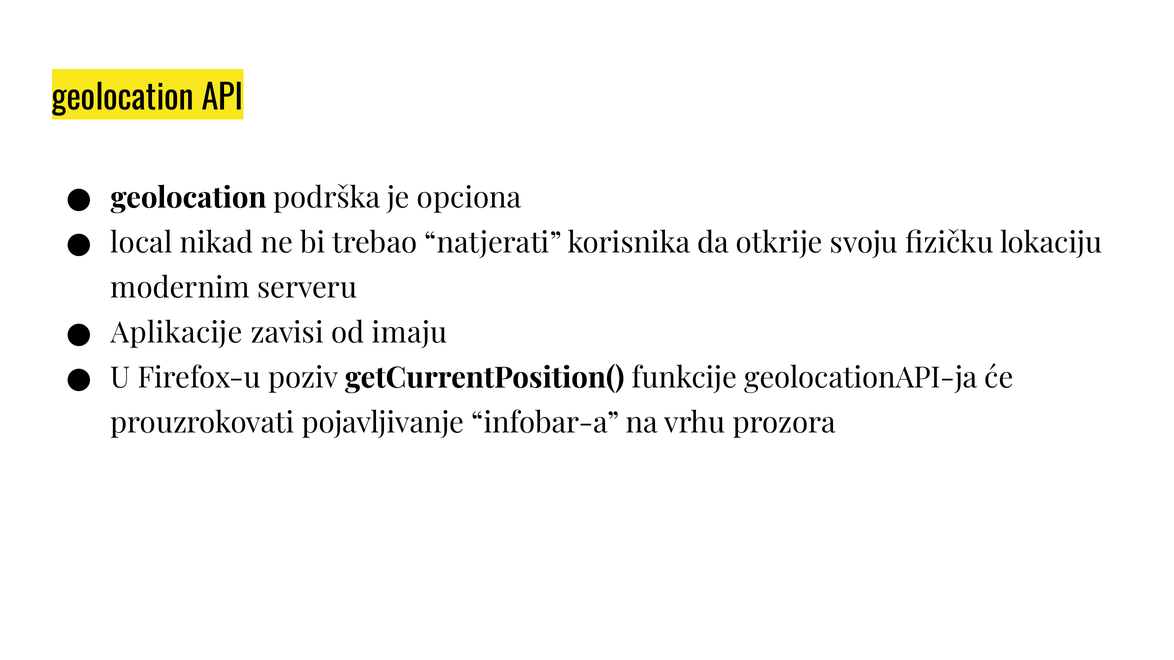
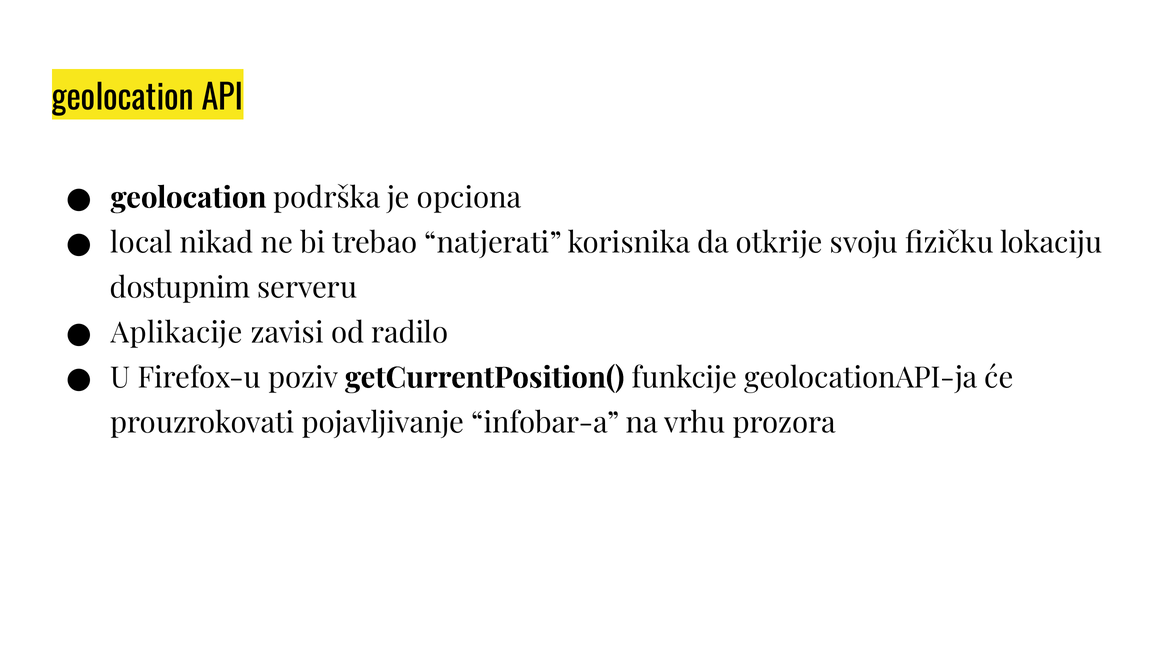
modernim: modernim -> dostupnim
imaju: imaju -> radilo
